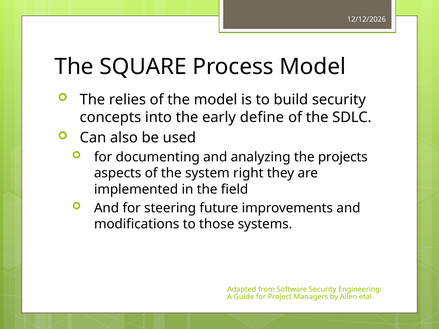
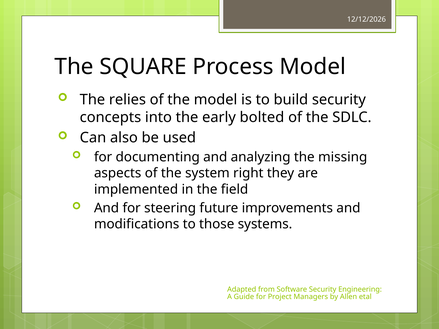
define: define -> bolted
projects: projects -> missing
